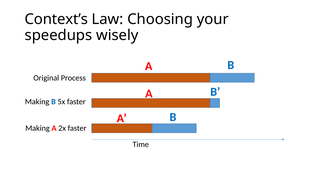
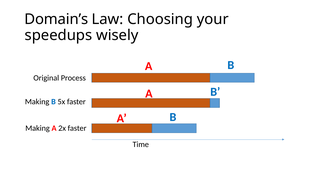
Context’s: Context’s -> Domain’s
